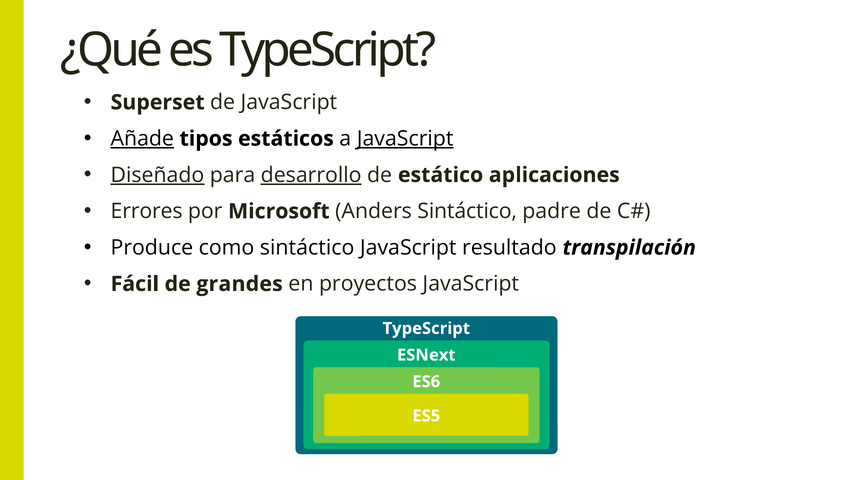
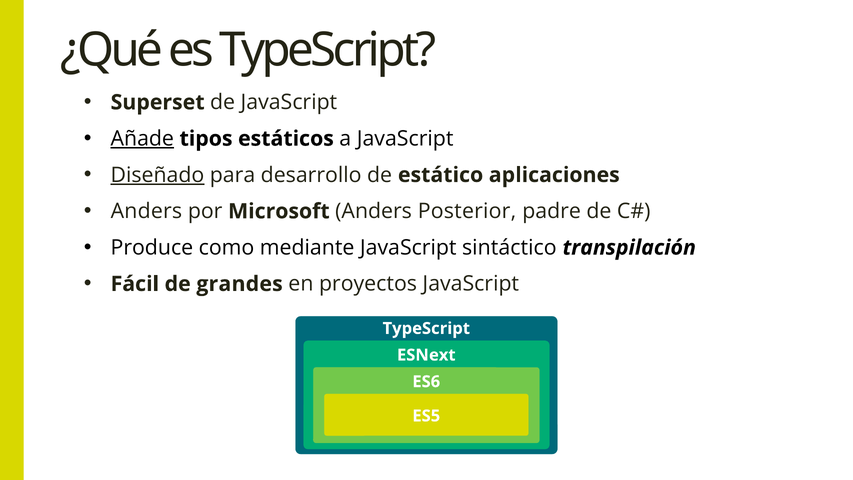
JavaScript at (405, 139) underline: present -> none
desarrollo underline: present -> none
Errores at (147, 211): Errores -> Anders
Anders Sintáctico: Sintáctico -> Posterior
como sintáctico: sintáctico -> mediante
resultado: resultado -> sintáctico
